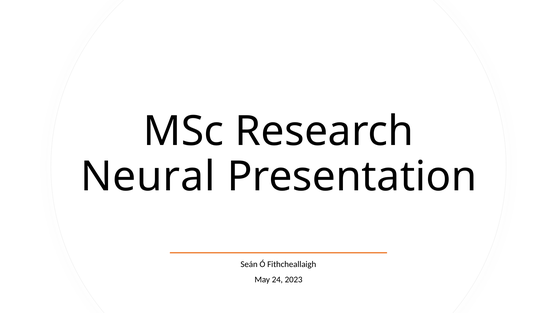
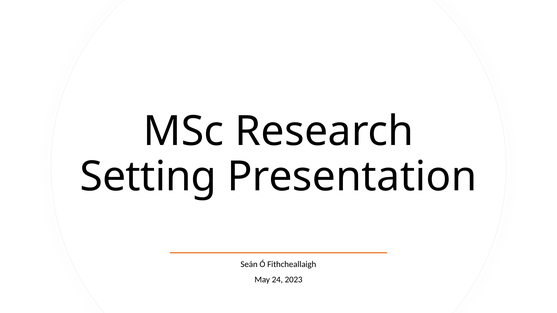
Neural: Neural -> Setting
